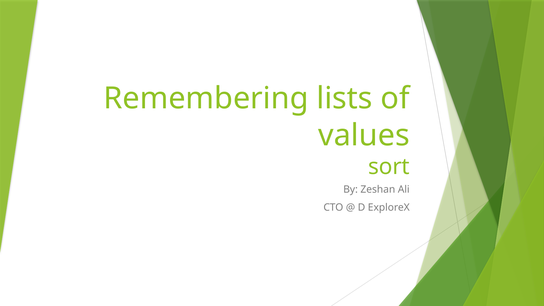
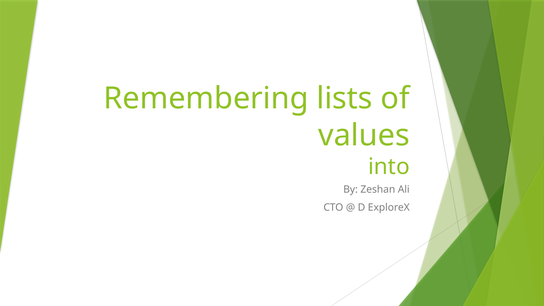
sort: sort -> into
